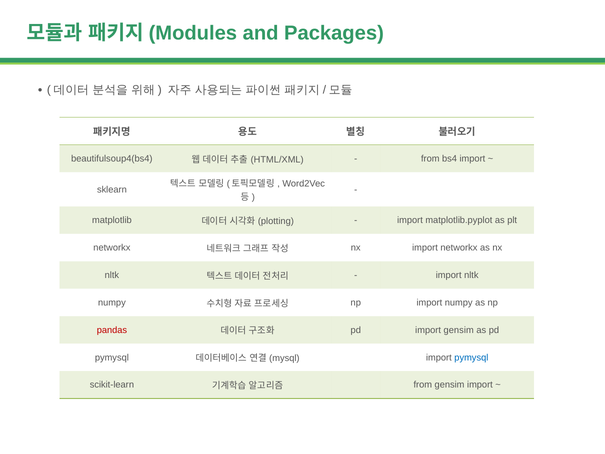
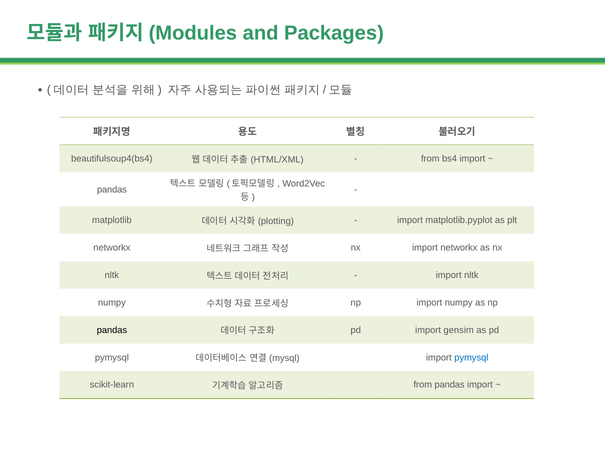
sklearn at (112, 189): sklearn -> pandas
pandas at (112, 330) colour: red -> black
from gensim: gensim -> pandas
